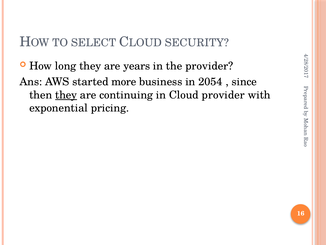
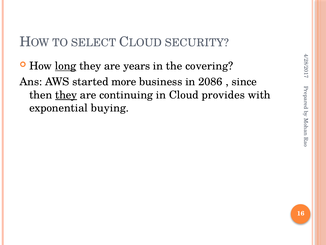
long underline: none -> present
the provider: provider -> covering
2054: 2054 -> 2086
Cloud provider: provider -> provides
pricing: pricing -> buying
